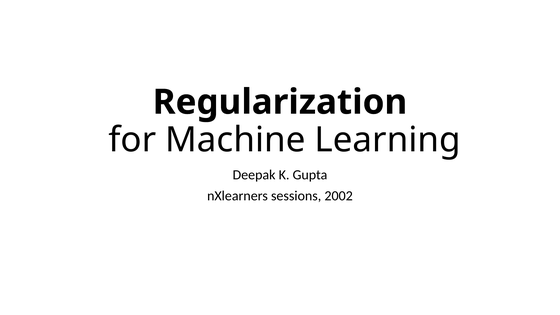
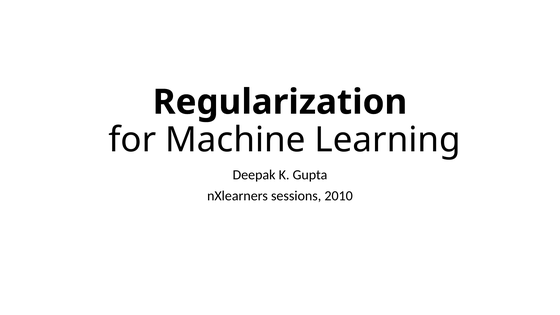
2002: 2002 -> 2010
